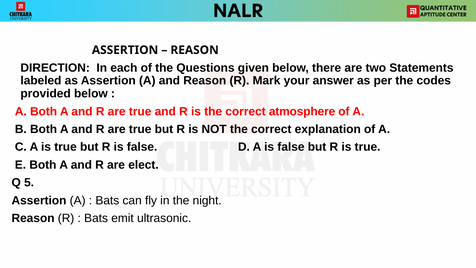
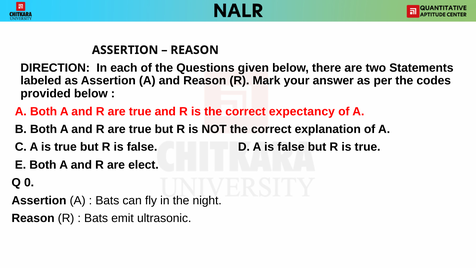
atmosphere: atmosphere -> expectancy
5: 5 -> 0
